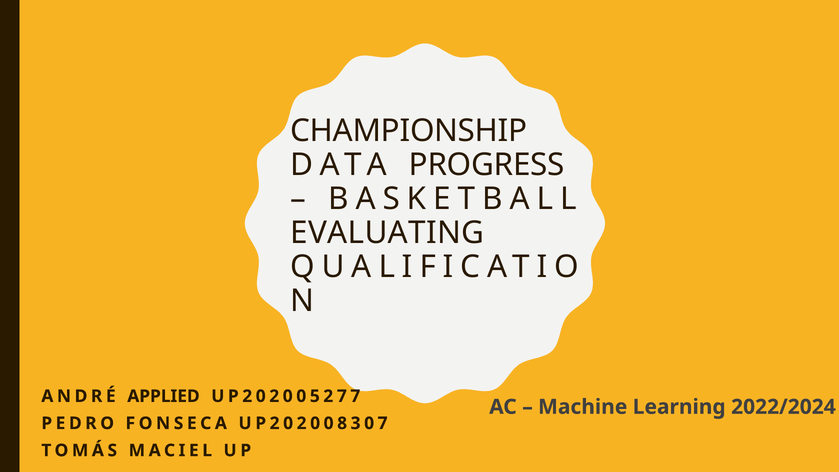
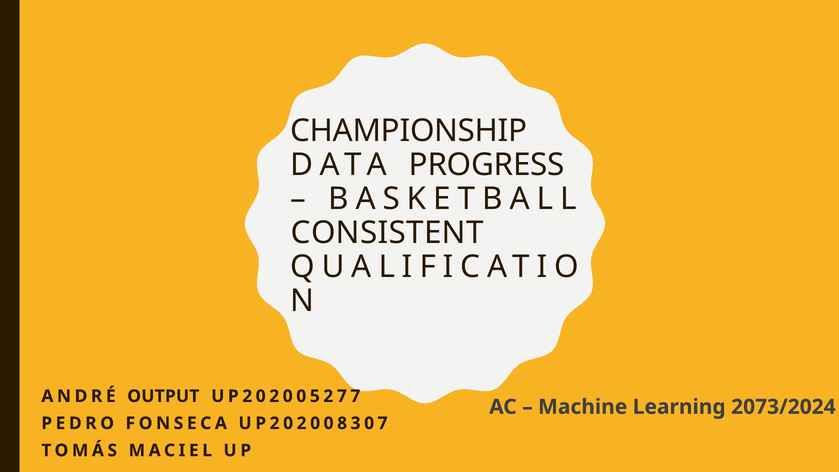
EVALUATING: EVALUATING -> CONSISTENT
APPLIED: APPLIED -> OUTPUT
2022/2024: 2022/2024 -> 2073/2024
